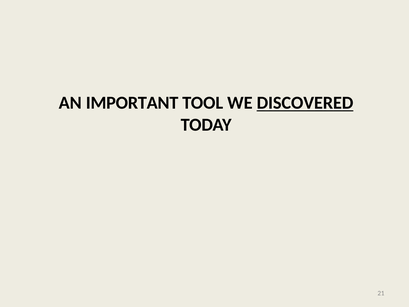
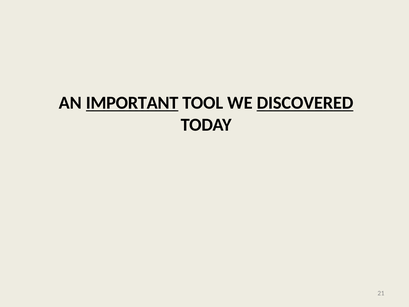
IMPORTANT underline: none -> present
